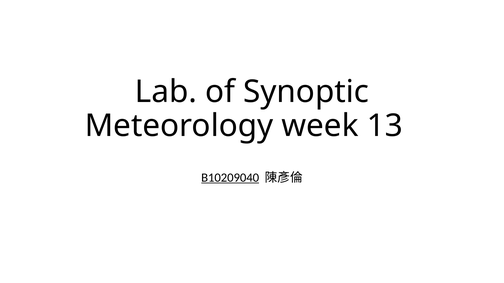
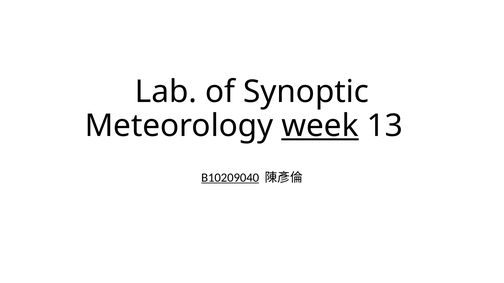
week underline: none -> present
